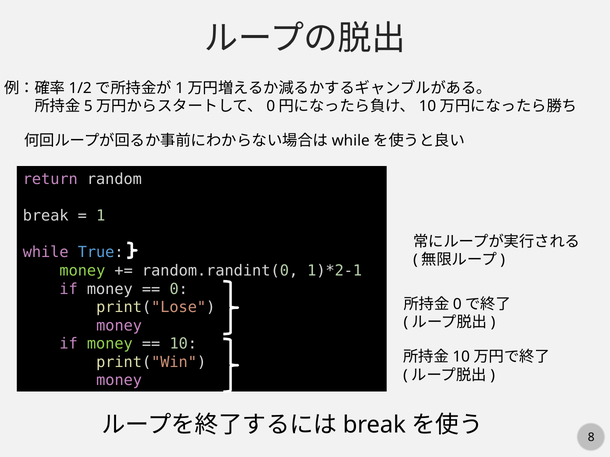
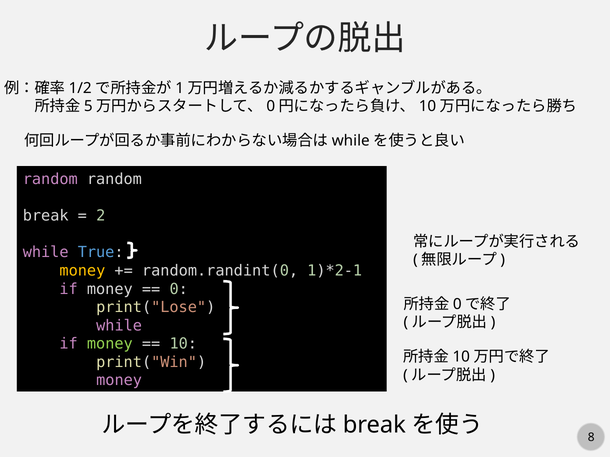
return at (50, 180): return -> random
1: 1 -> 2
money at (82, 271) colour: light green -> yellow
money at (119, 326): money -> while
